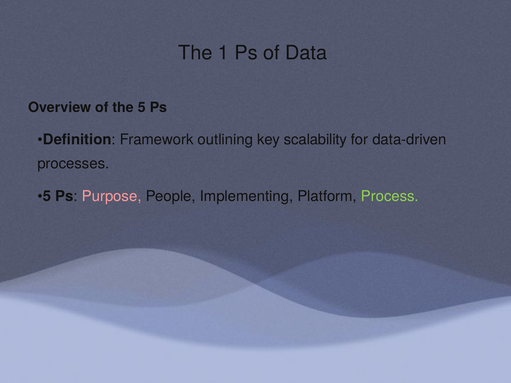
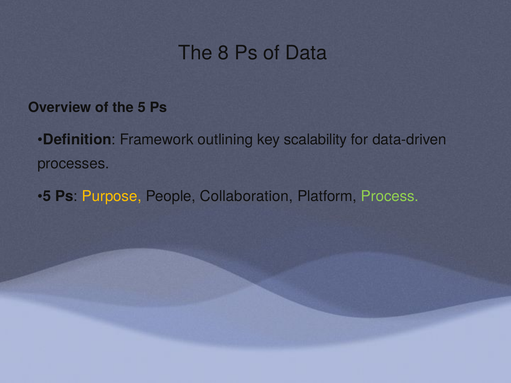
1: 1 -> 8
Purpose colour: pink -> yellow
Implementing: Implementing -> Collaboration
